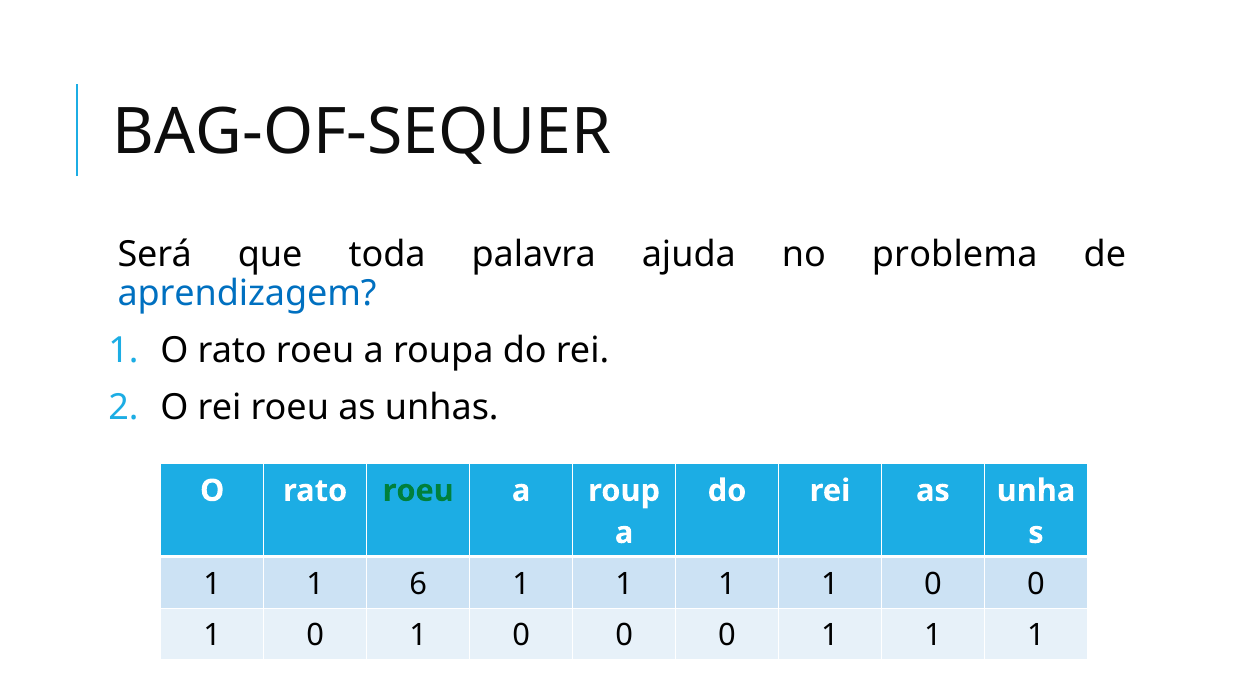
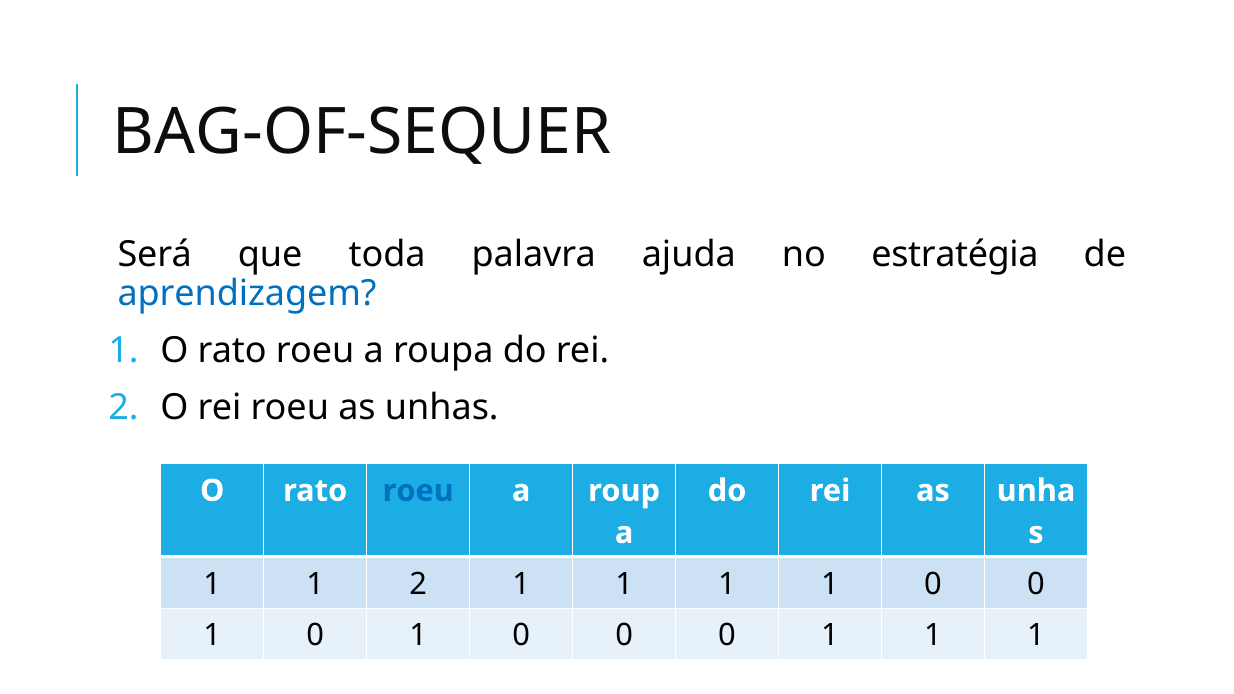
problema: problema -> estratégia
roeu at (418, 491) colour: green -> blue
1 6: 6 -> 2
